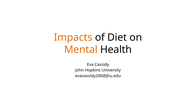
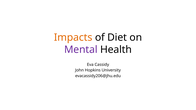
Mental colour: orange -> purple
